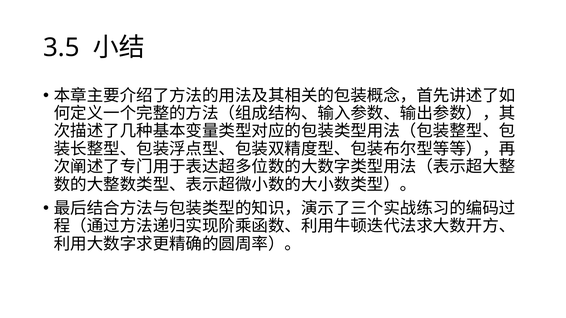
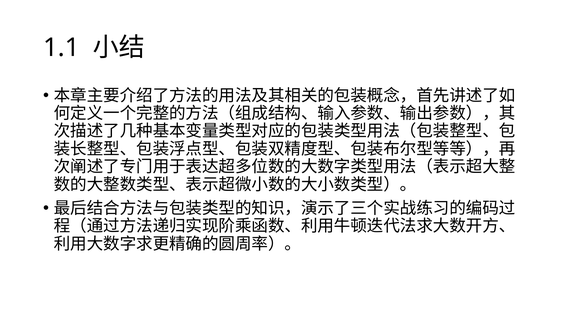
3.5: 3.5 -> 1.1
